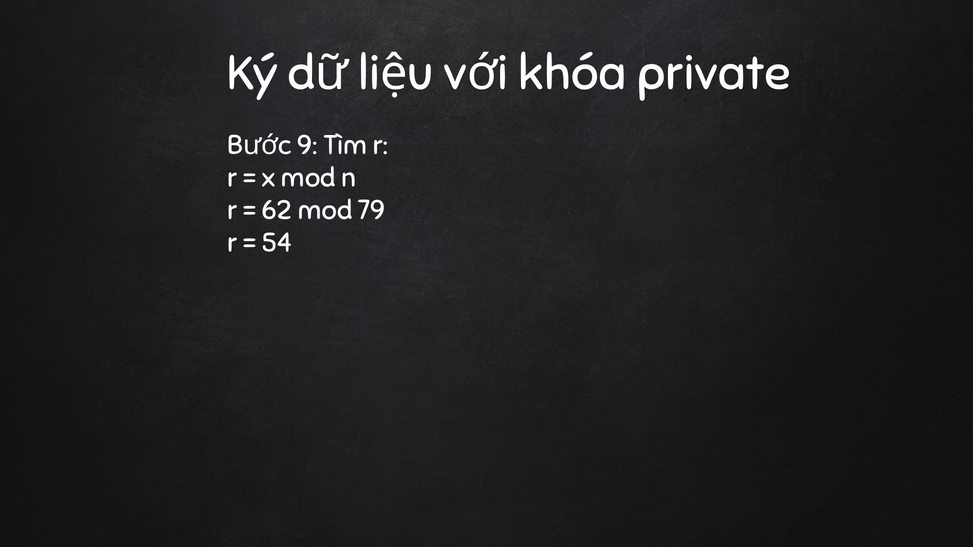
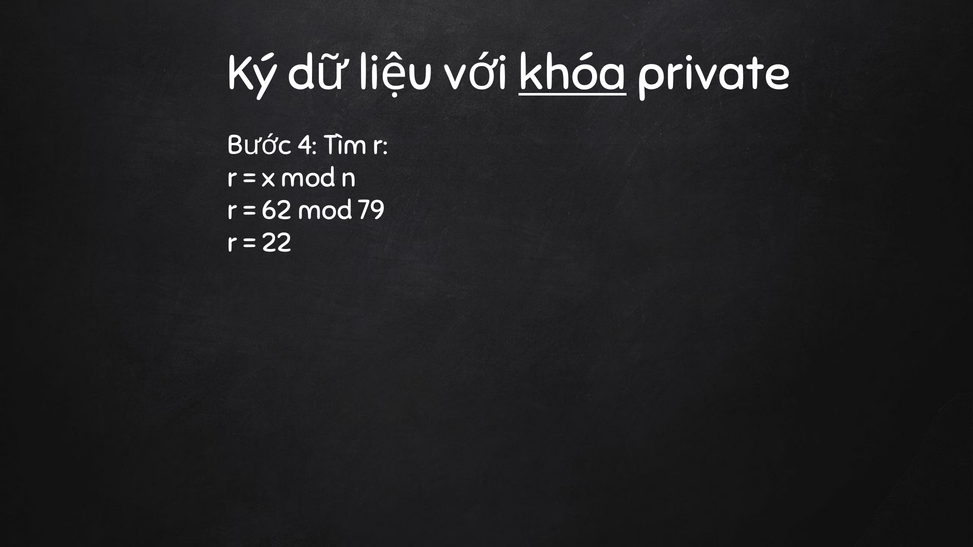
khóa underline: none -> present
9: 9 -> 4
54: 54 -> 22
